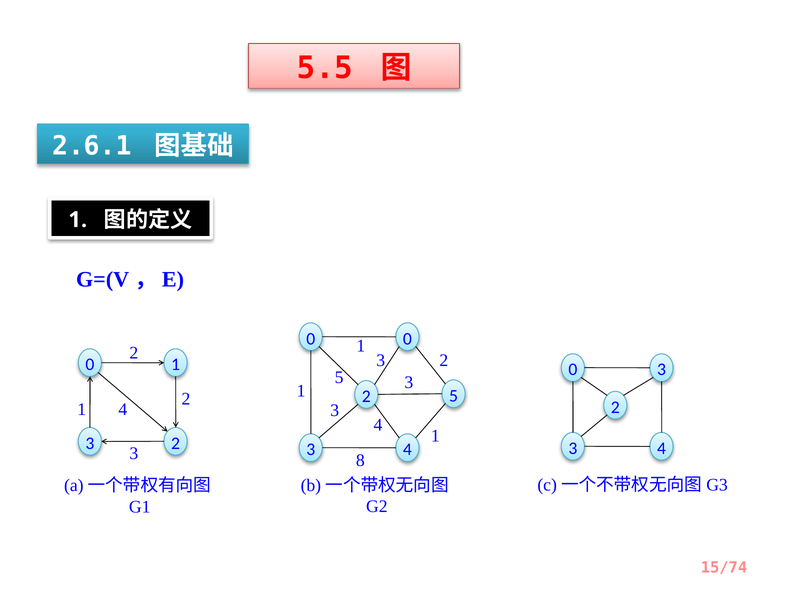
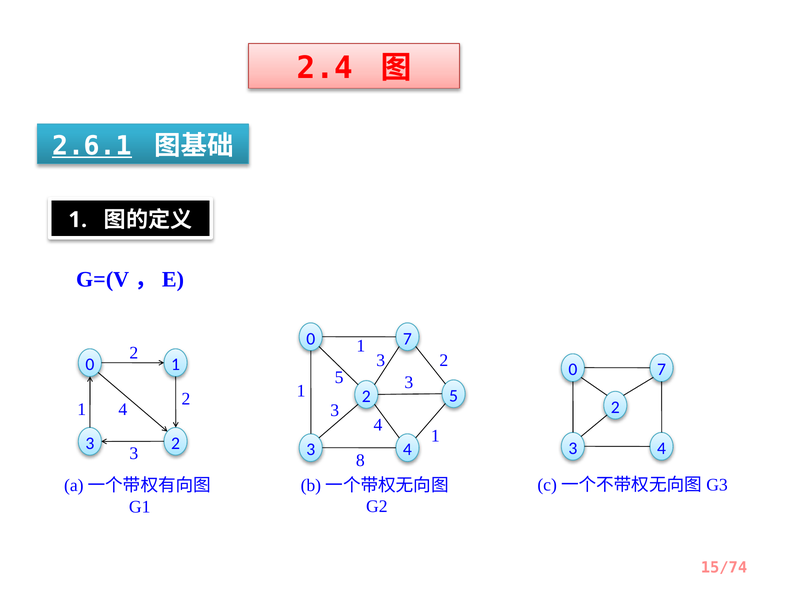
5.5: 5.5 -> 2.4
2.6.1 underline: none -> present
0 at (407, 339): 0 -> 7
3 at (661, 370): 3 -> 7
